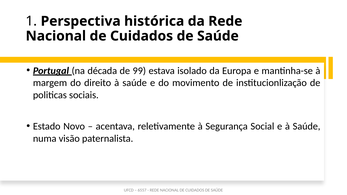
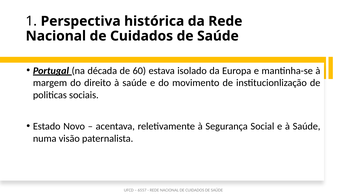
99: 99 -> 60
